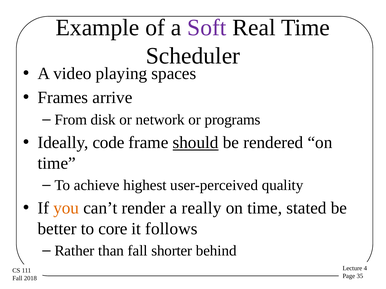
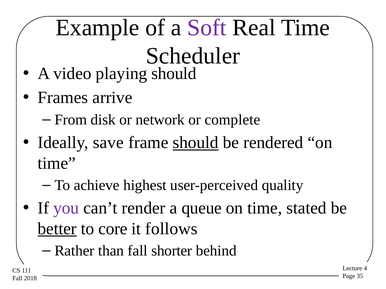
playing spaces: spaces -> should
programs: programs -> complete
code: code -> save
you colour: orange -> purple
really: really -> queue
better underline: none -> present
